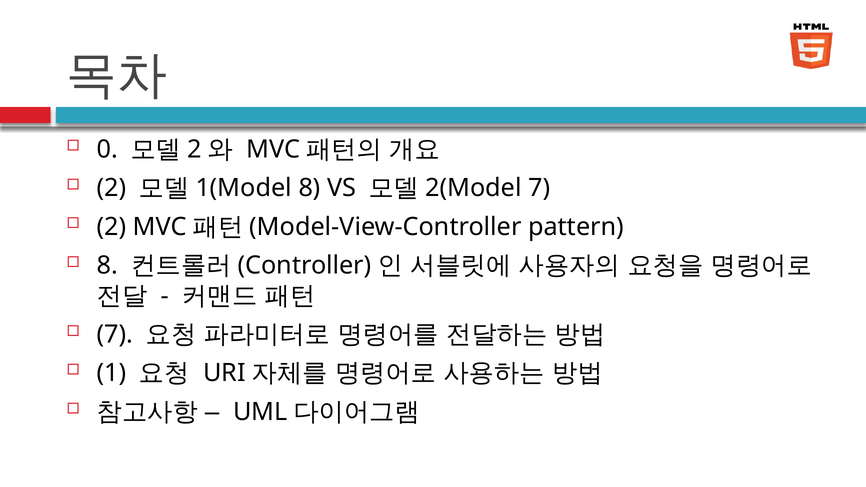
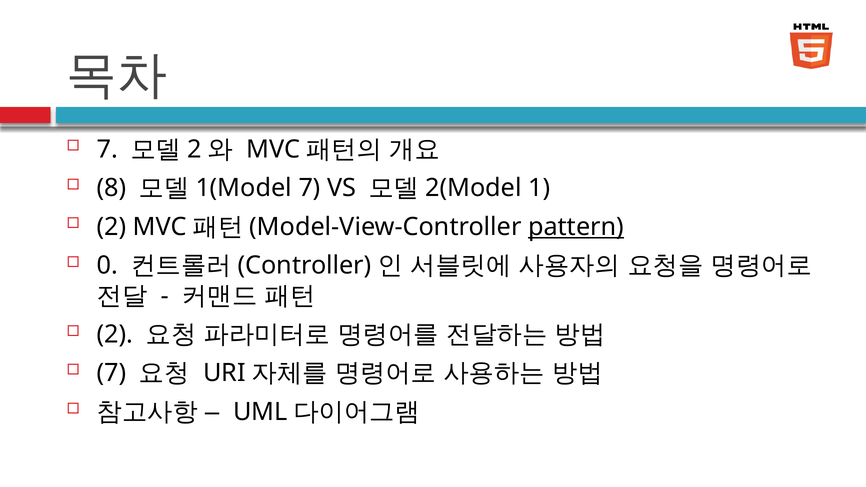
0 at (107, 149): 0 -> 7
2 at (112, 188): 2 -> 8
8 at (310, 188): 8 -> 7
7 at (539, 188): 7 -> 1
pattern underline: none -> present
8 at (107, 265): 8 -> 0
7 at (115, 335): 7 -> 2
1 at (112, 373): 1 -> 7
